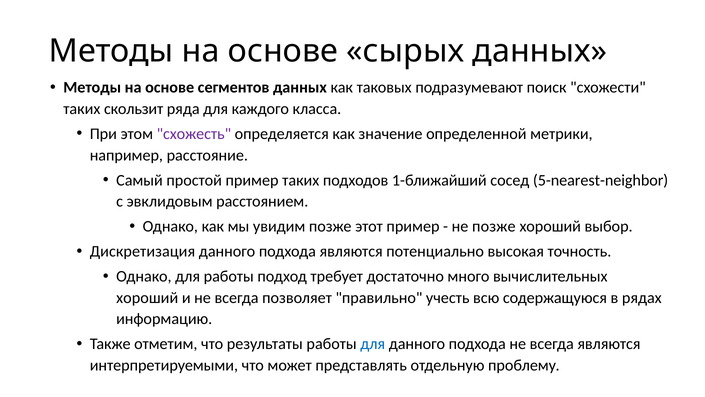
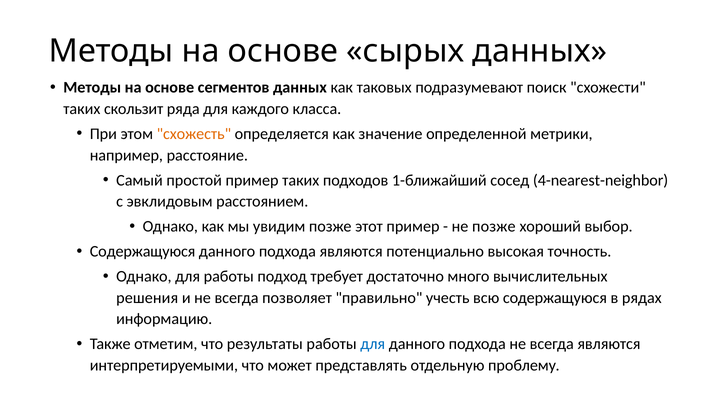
схожесть colour: purple -> orange
5-nearest-neighbor: 5-nearest-neighbor -> 4-nearest-neighbor
Дискретизация at (142, 251): Дискретизация -> Содержащуюся
хороший at (147, 298): хороший -> решения
